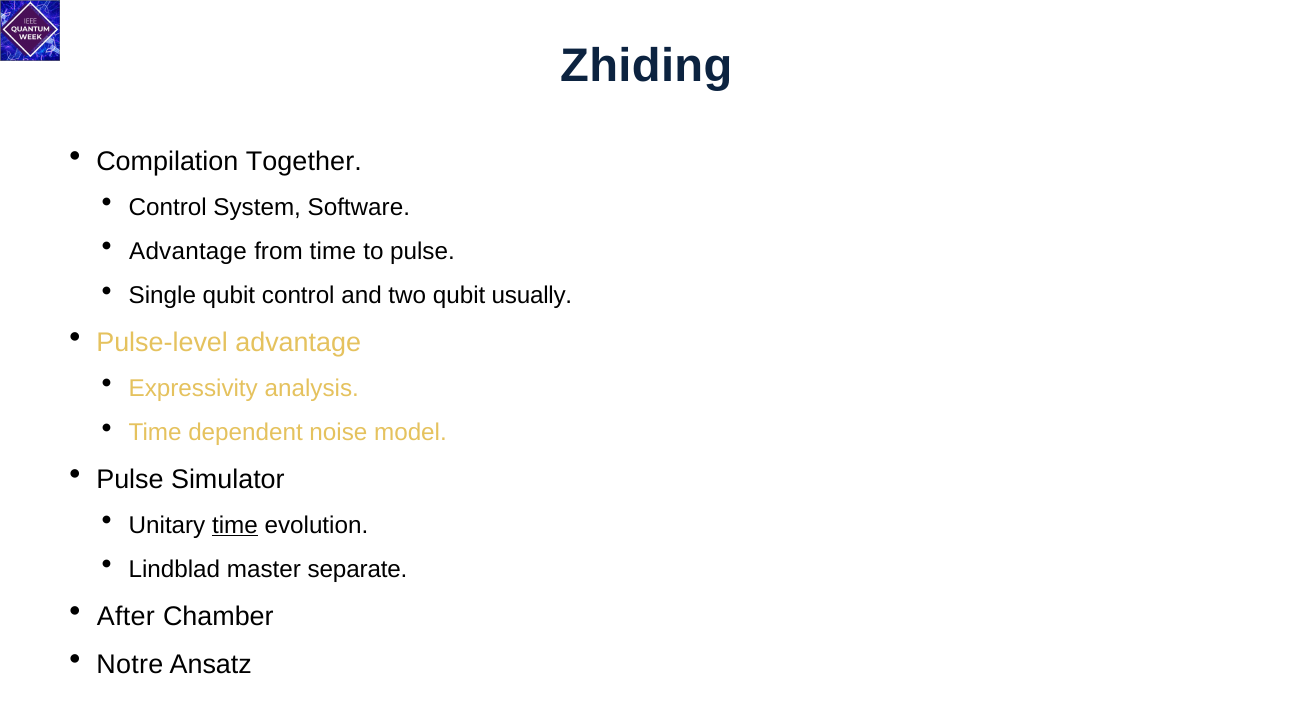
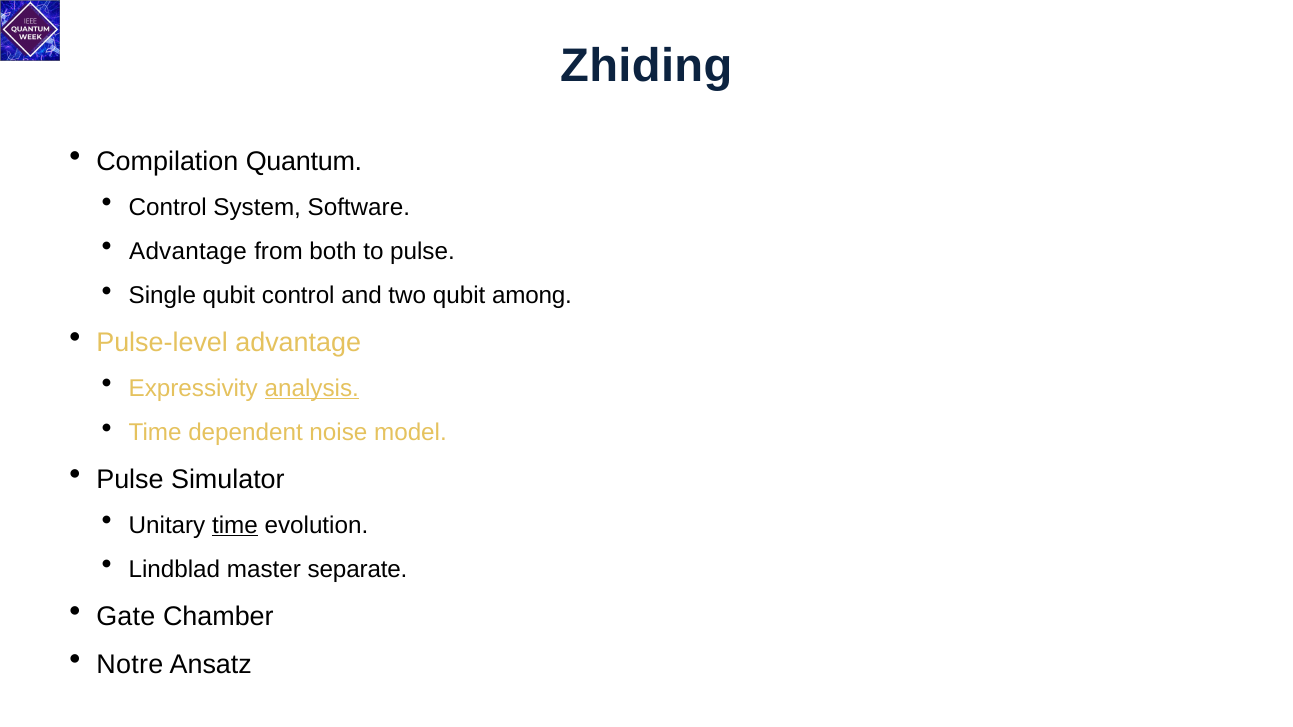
Together: Together -> Quantum
from time: time -> both
usually: usually -> among
analysis underline: none -> present
After: After -> Gate
